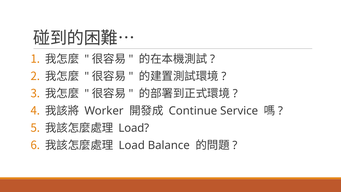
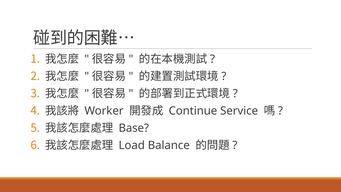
Load at (134, 128): Load -> Base
